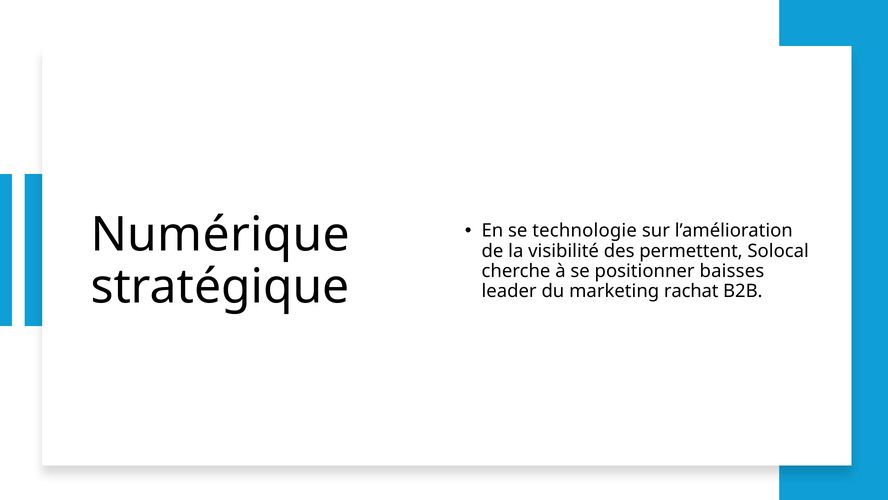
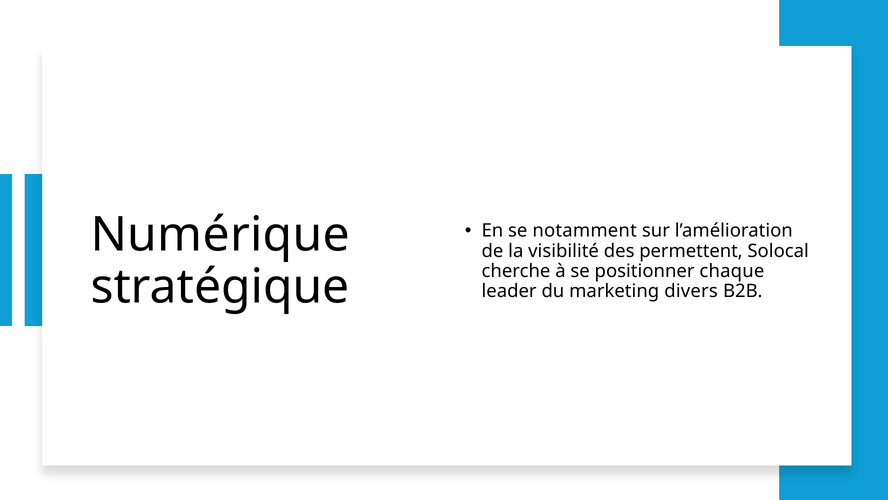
technologie: technologie -> notamment
baisses: baisses -> chaque
rachat: rachat -> divers
